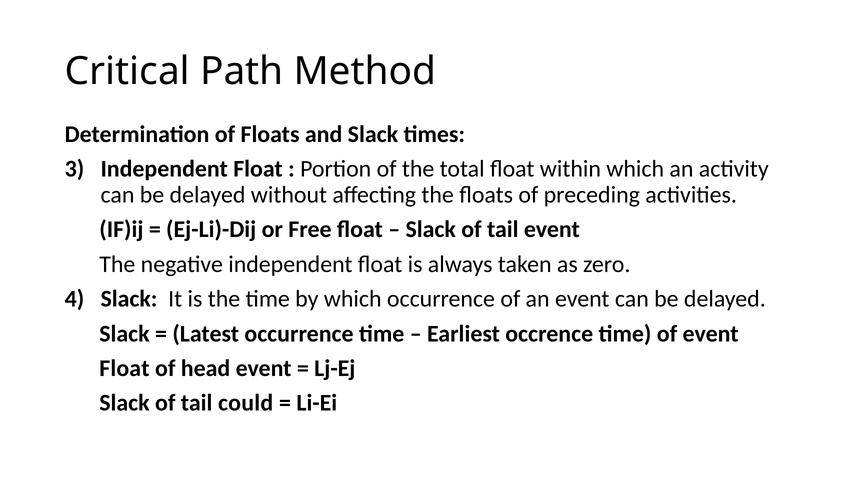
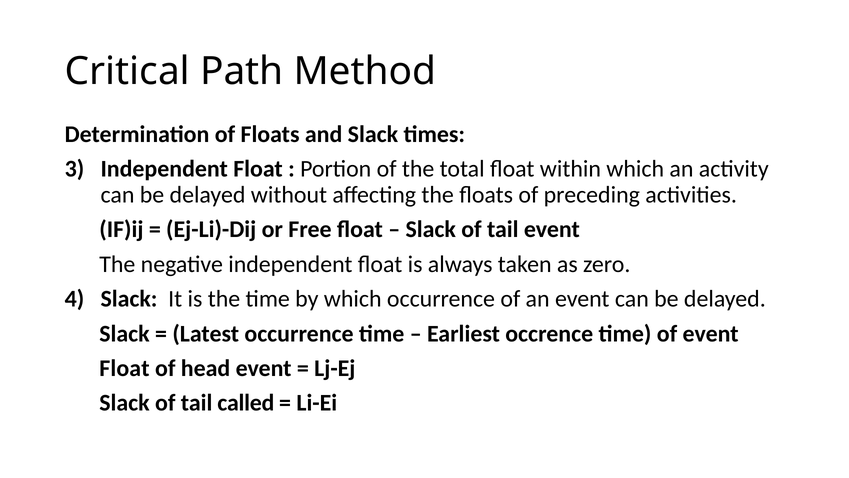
could: could -> called
